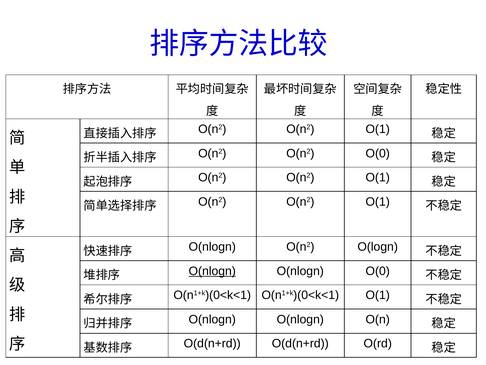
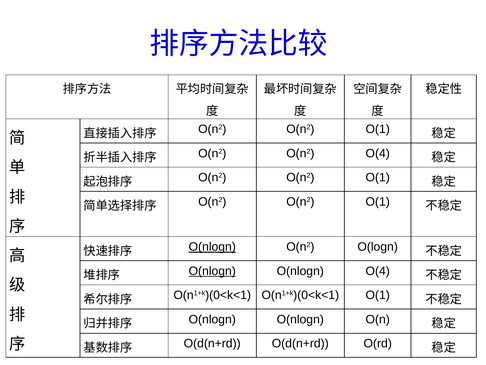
O(n2 O(0: O(0 -> O(4
O(nlogn at (212, 247) underline: none -> present
O(nlogn O(0: O(0 -> O(4
